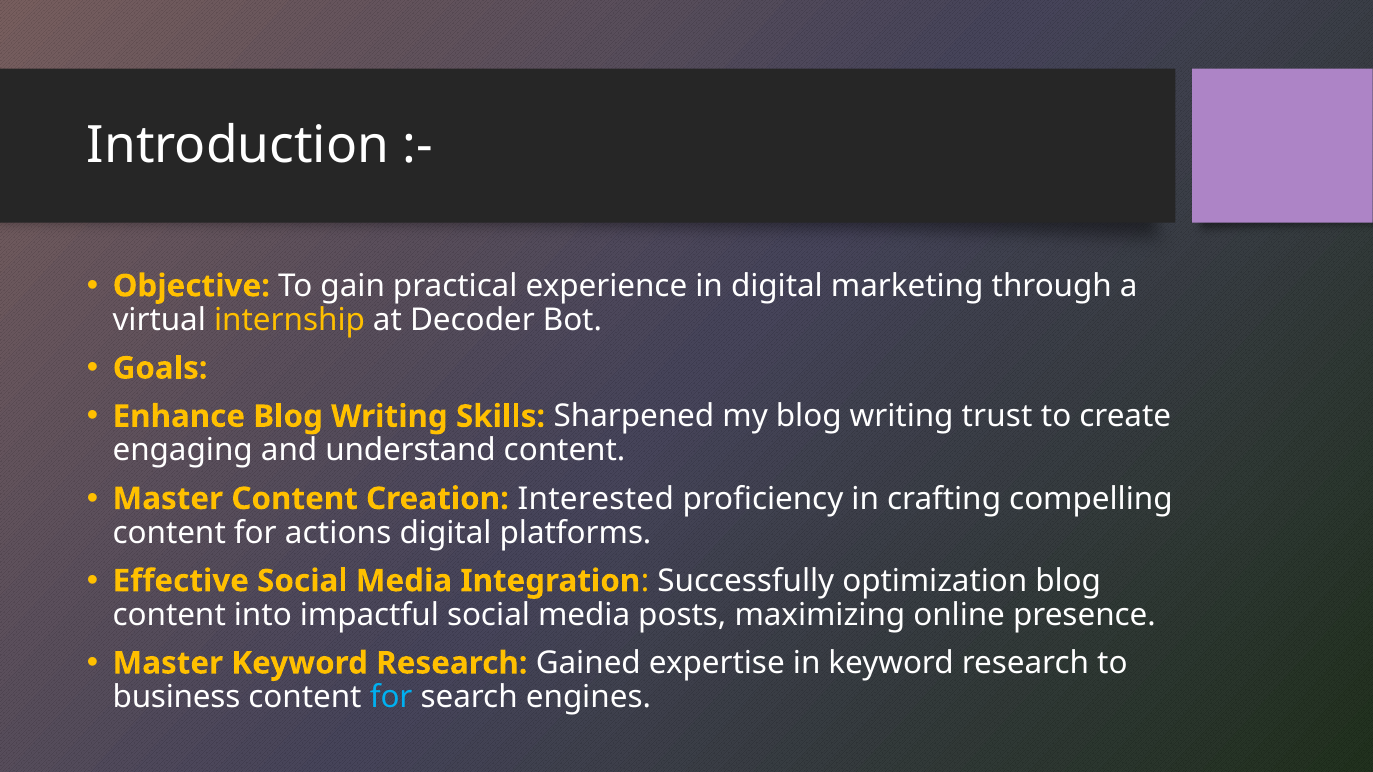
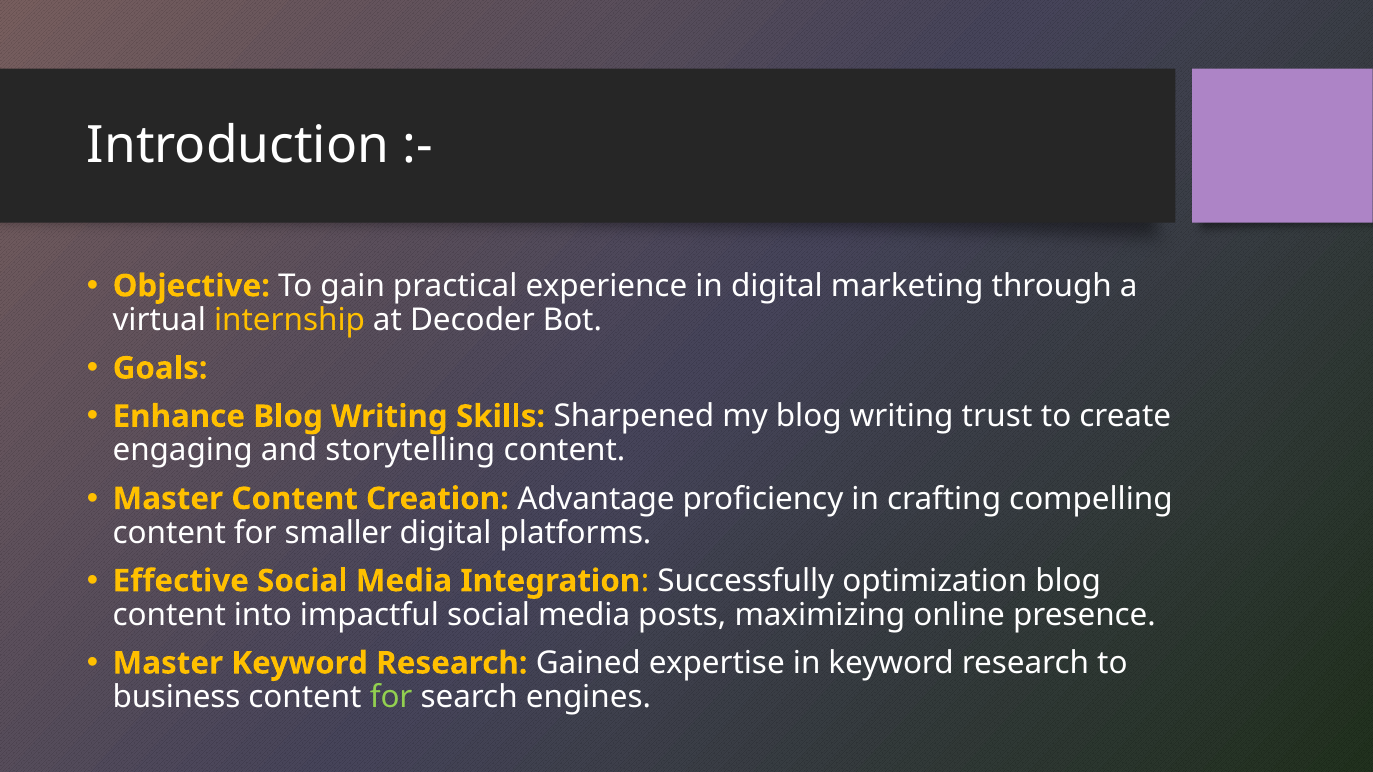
understand: understand -> storytelling
Interested: Interested -> Advantage
actions: actions -> smaller
for at (391, 697) colour: light blue -> light green
